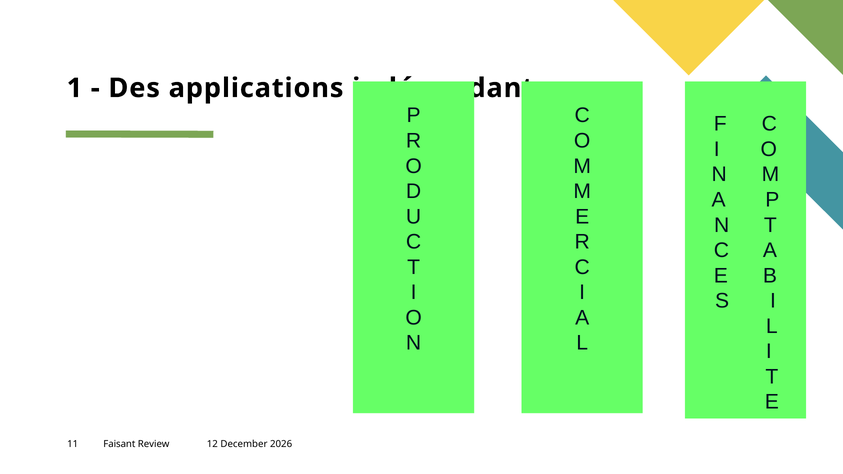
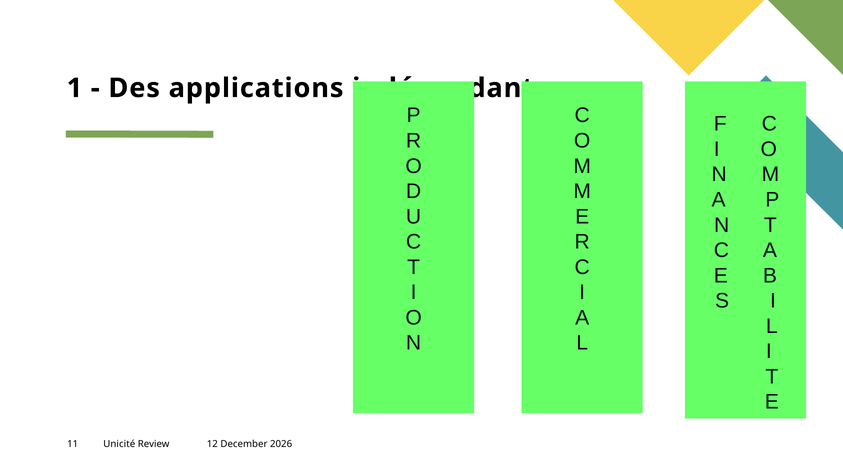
Faisant: Faisant -> Unicité
